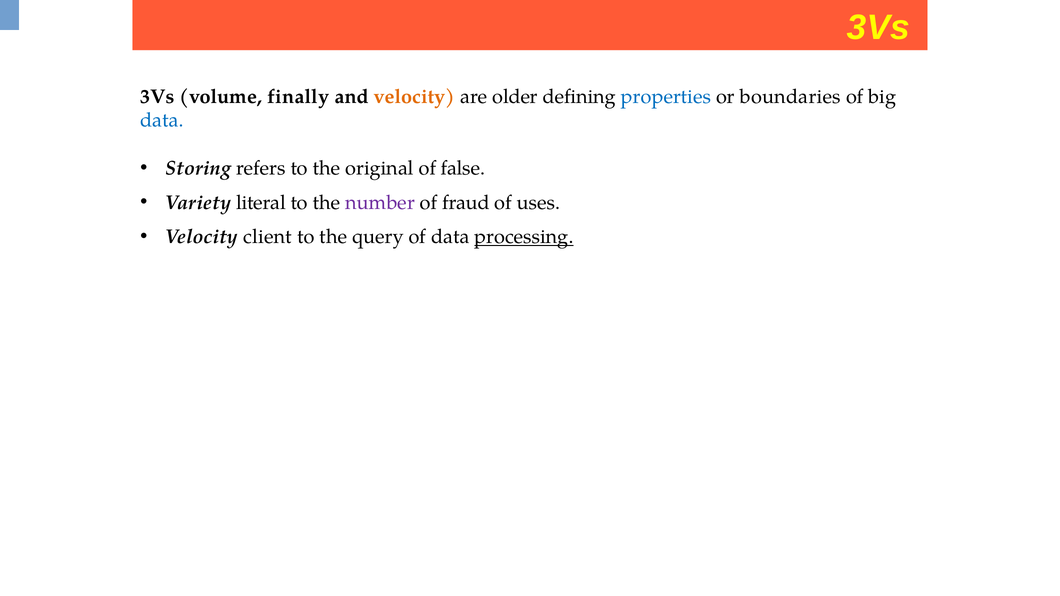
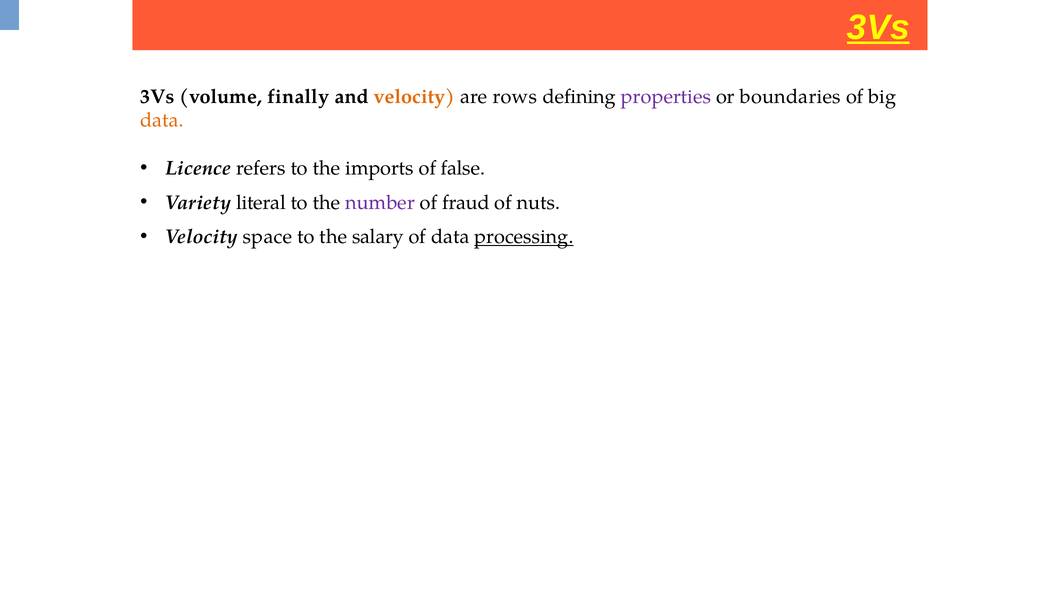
3Vs at (878, 28) underline: none -> present
older: older -> rows
properties colour: blue -> purple
data at (162, 120) colour: blue -> orange
Storing: Storing -> Licence
original: original -> imports
uses: uses -> nuts
client: client -> space
query: query -> salary
